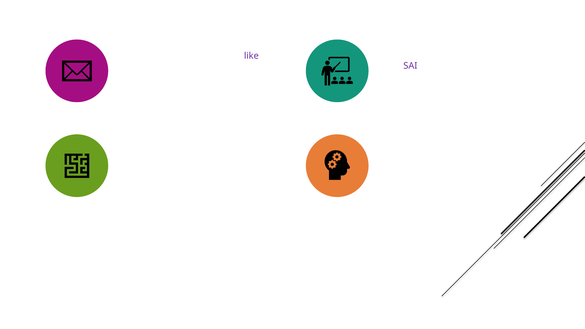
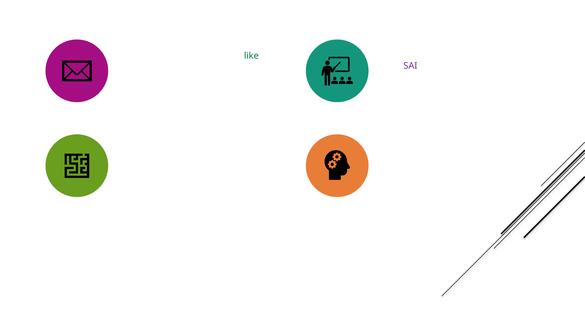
like at (251, 56) colour: purple -> green
